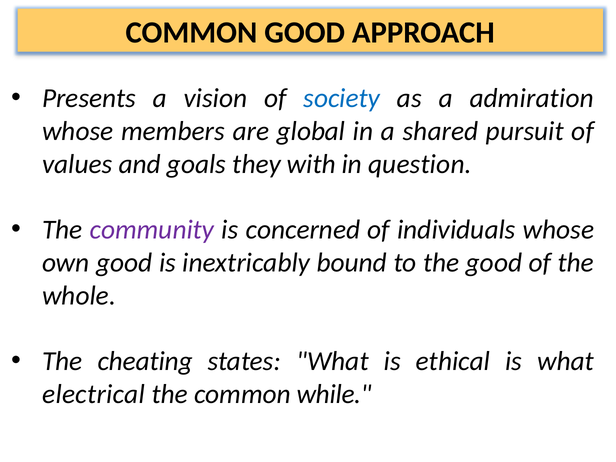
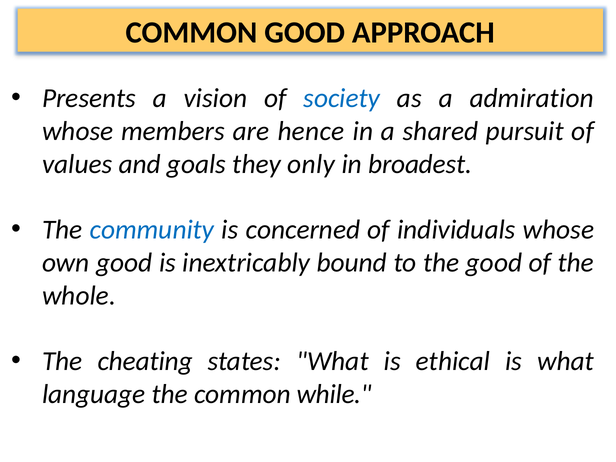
global: global -> hence
with: with -> only
question: question -> broadest
community colour: purple -> blue
electrical: electrical -> language
